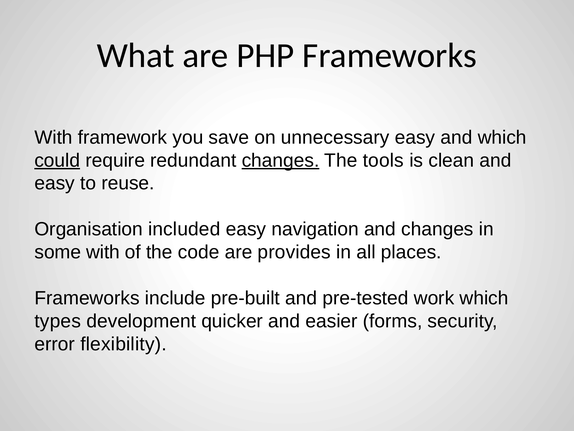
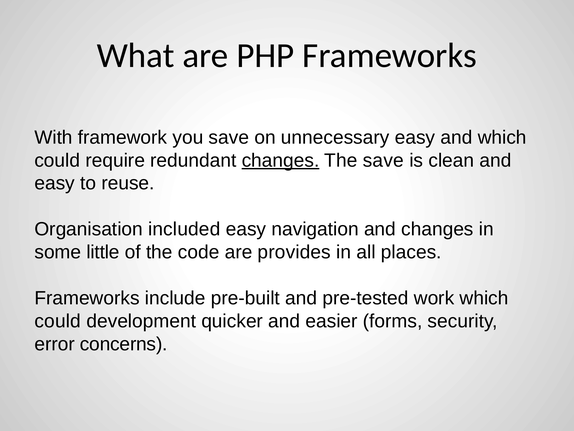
could at (57, 160) underline: present -> none
The tools: tools -> save
some with: with -> little
types at (58, 321): types -> could
flexibility: flexibility -> concerns
